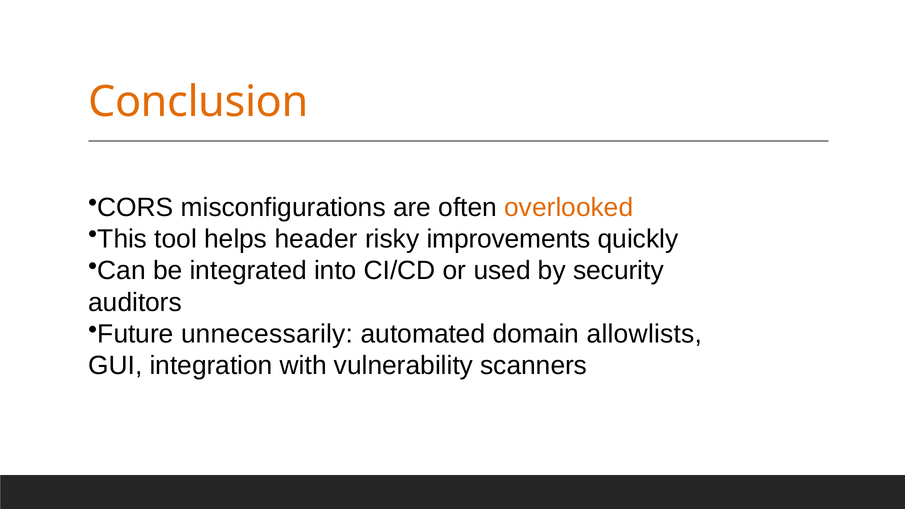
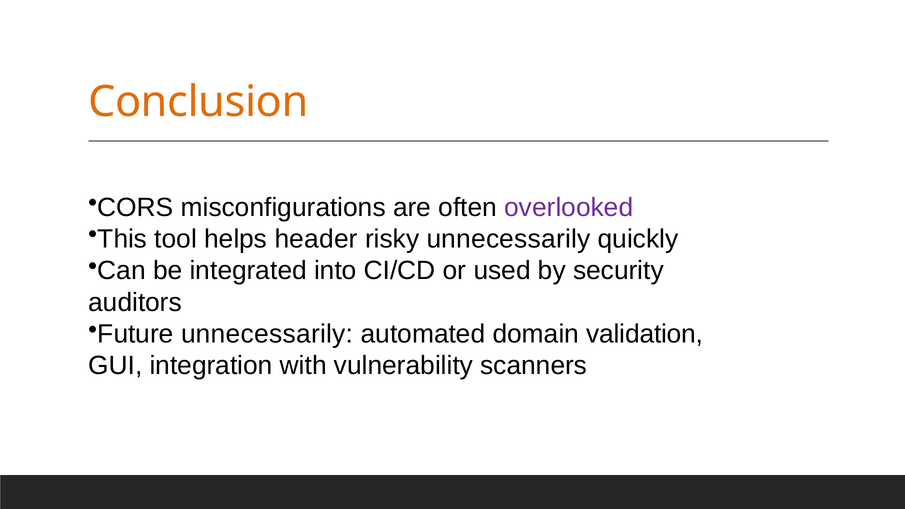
overlooked colour: orange -> purple
risky improvements: improvements -> unnecessarily
allowlists: allowlists -> validation
